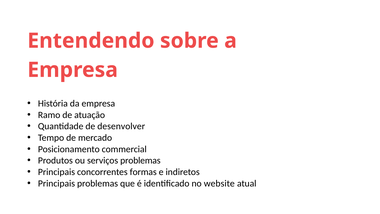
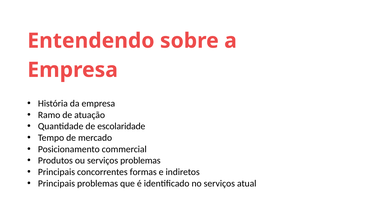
desenvolver: desenvolver -> escolaridade
no website: website -> serviços
